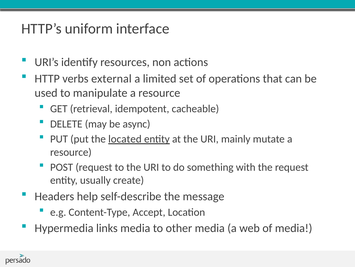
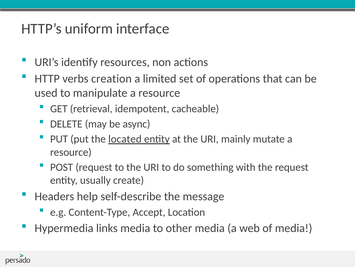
external: external -> creation
